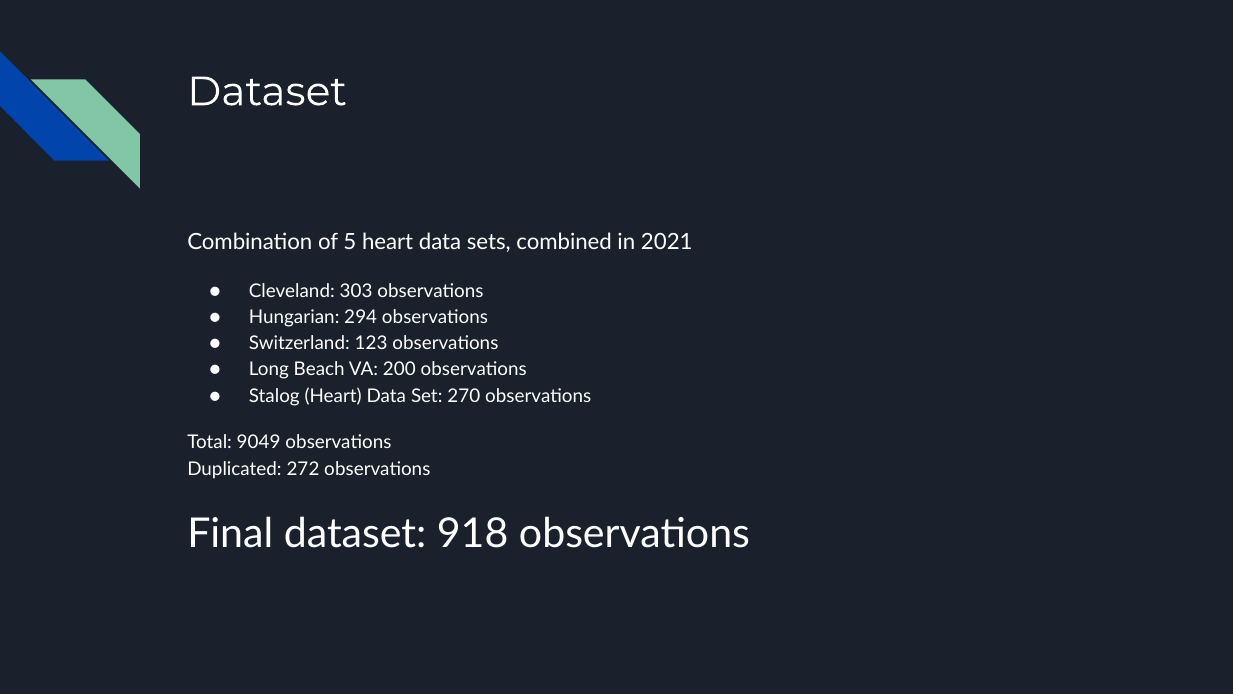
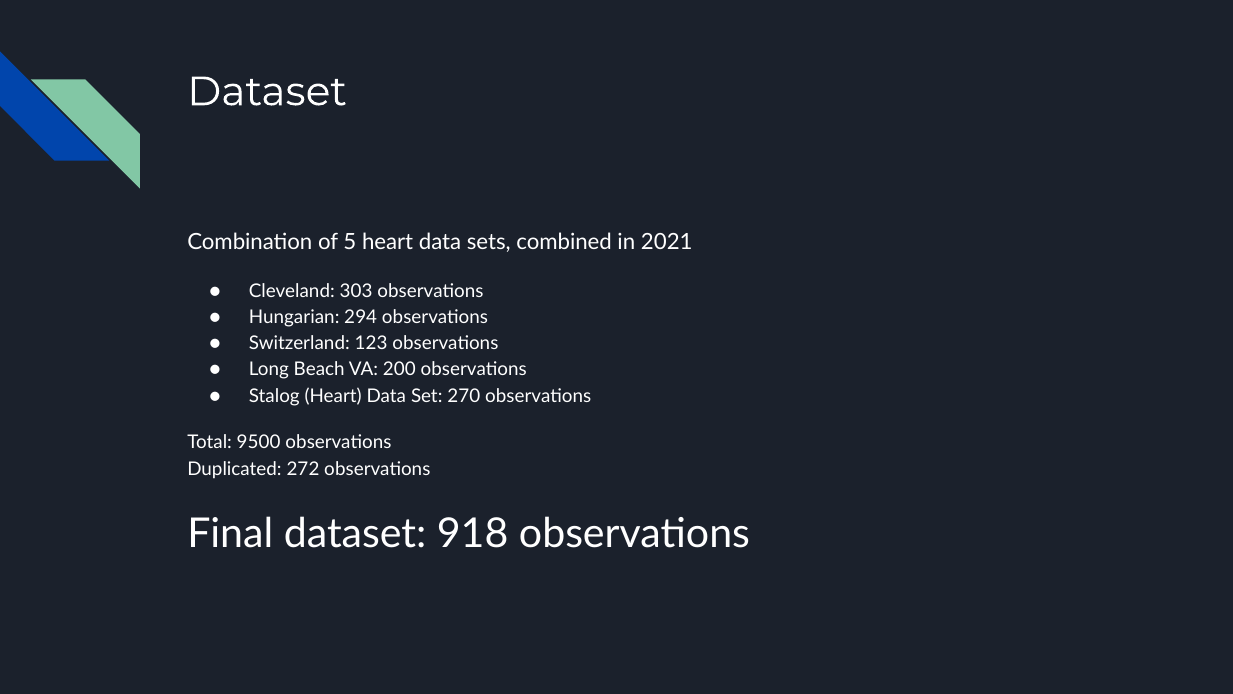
9049: 9049 -> 9500
